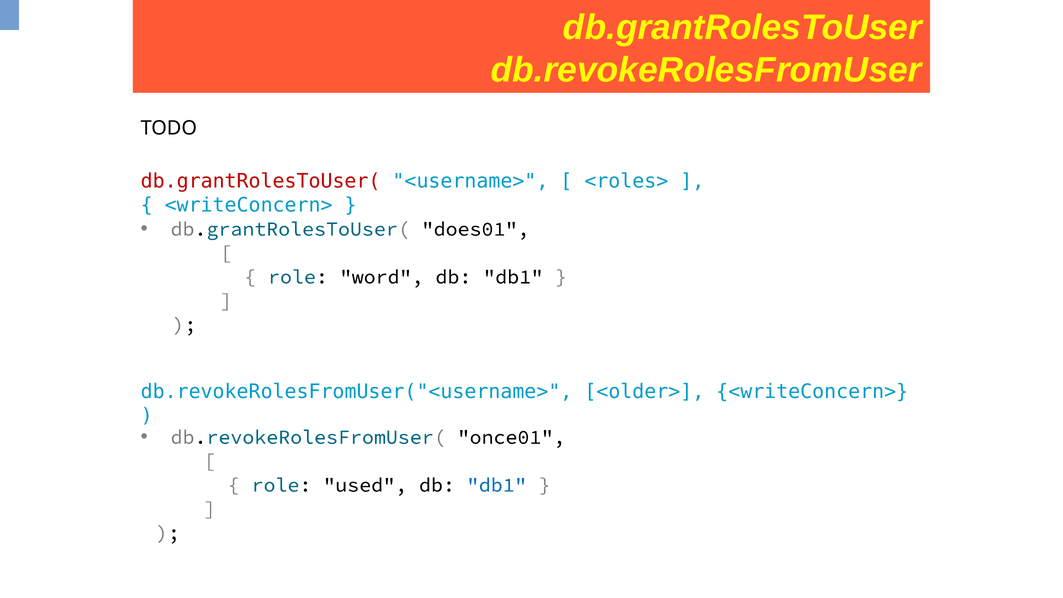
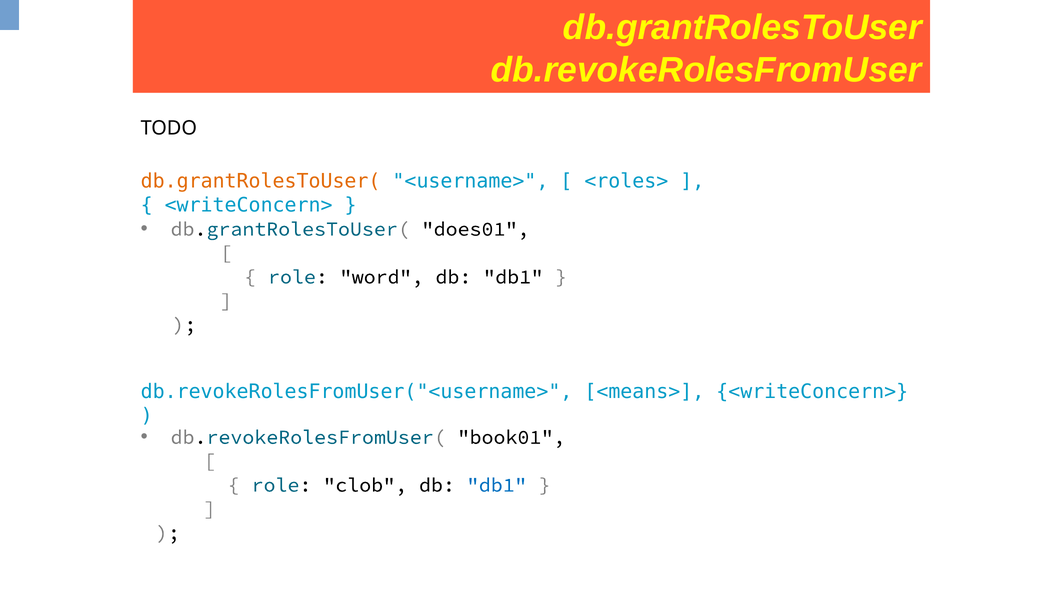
db.grantRolesToUser( at (261, 181) colour: red -> orange
<older>: <older> -> <means>
once01: once01 -> book01
used: used -> clob
